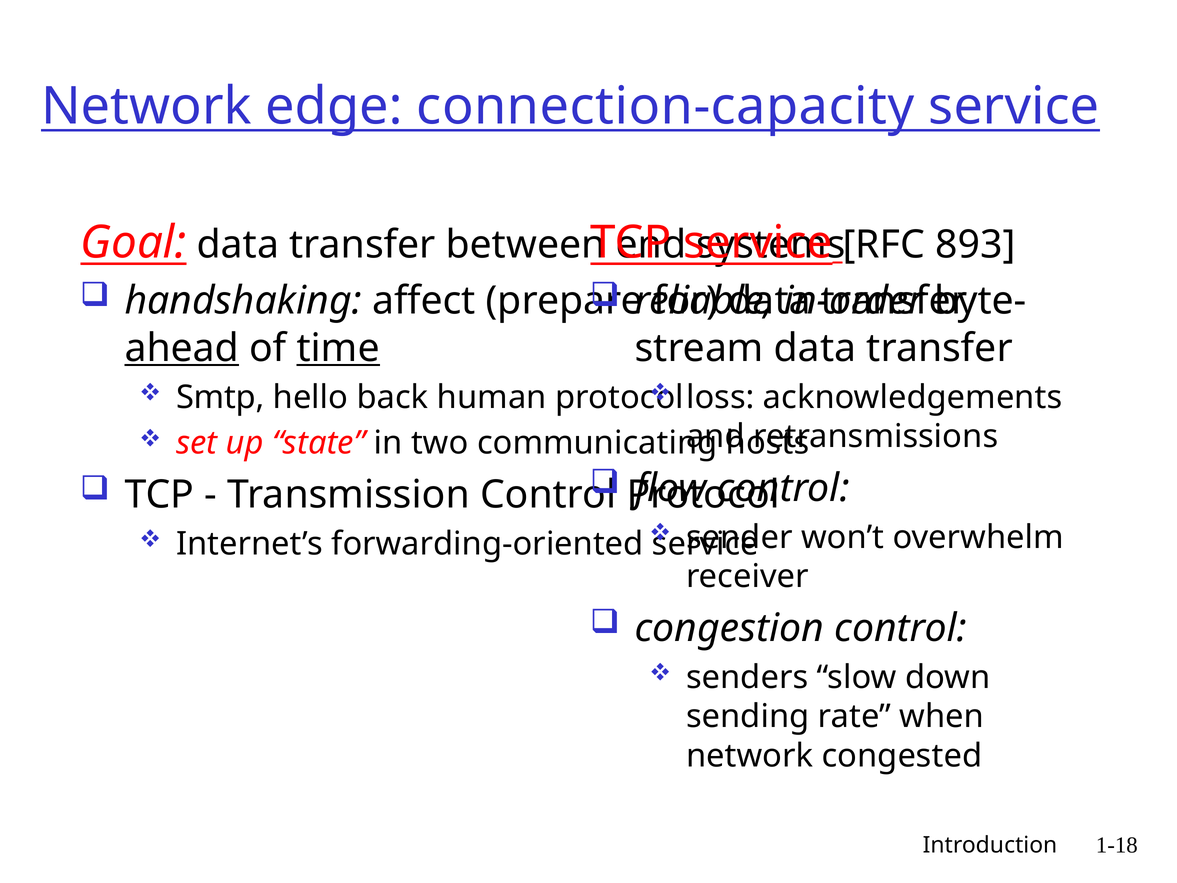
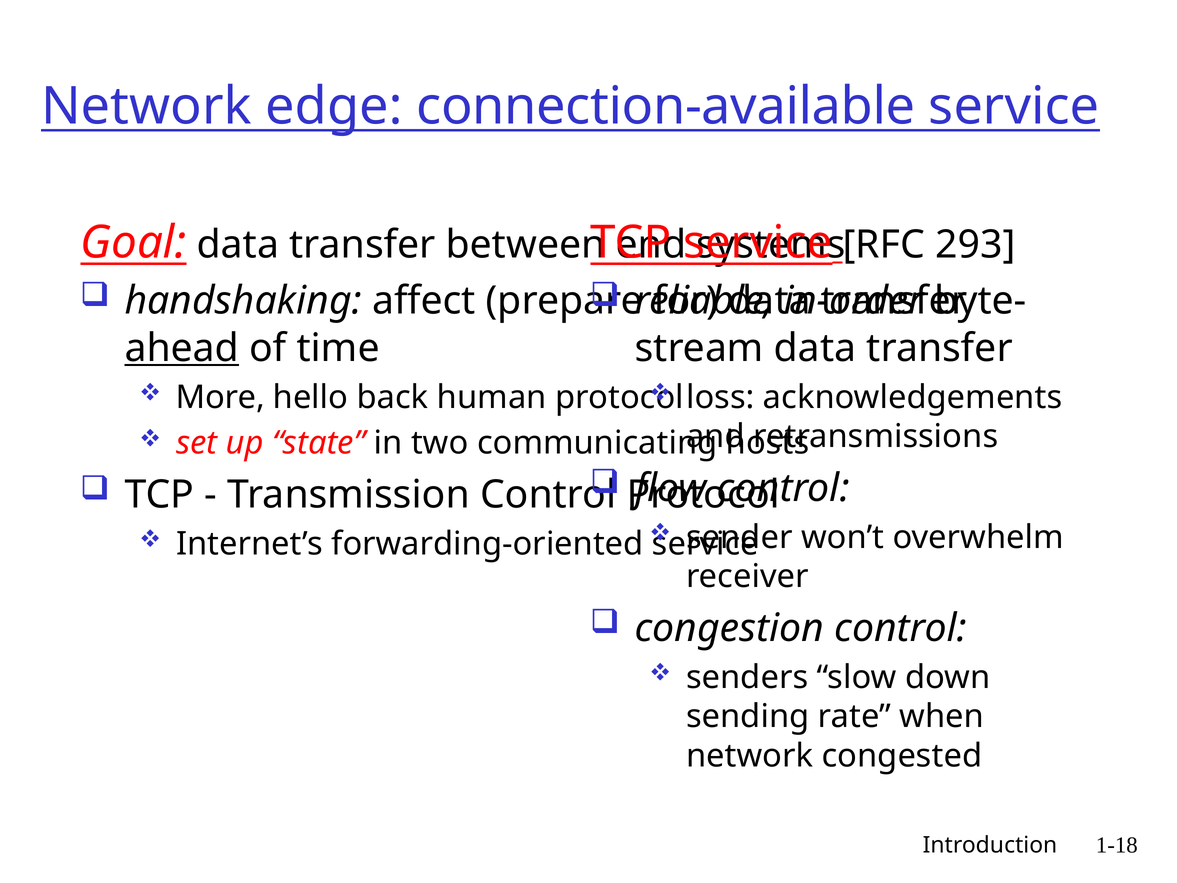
connection-capacity: connection-capacity -> connection-available
893: 893 -> 293
time underline: present -> none
Smtp: Smtp -> More
